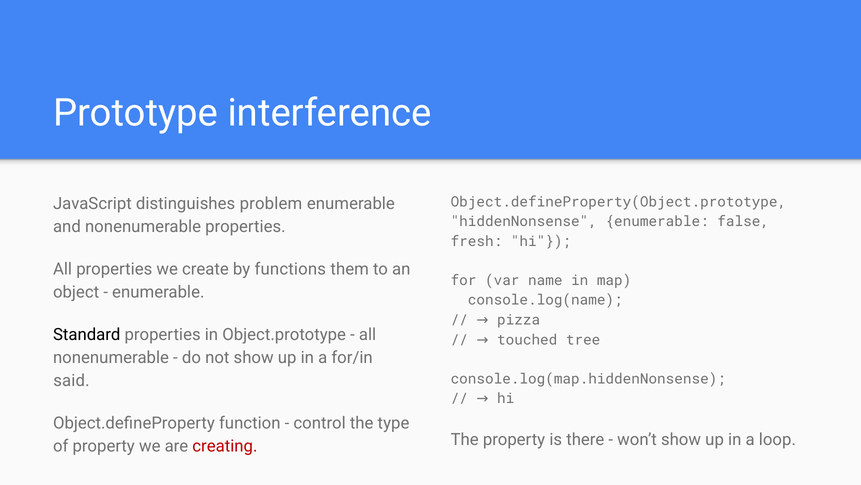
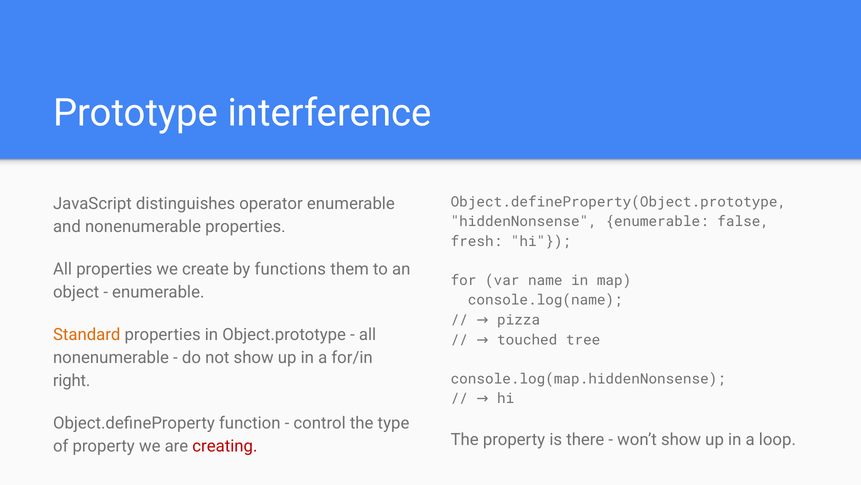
problem: problem -> operator
Standard colour: black -> orange
said: said -> right
